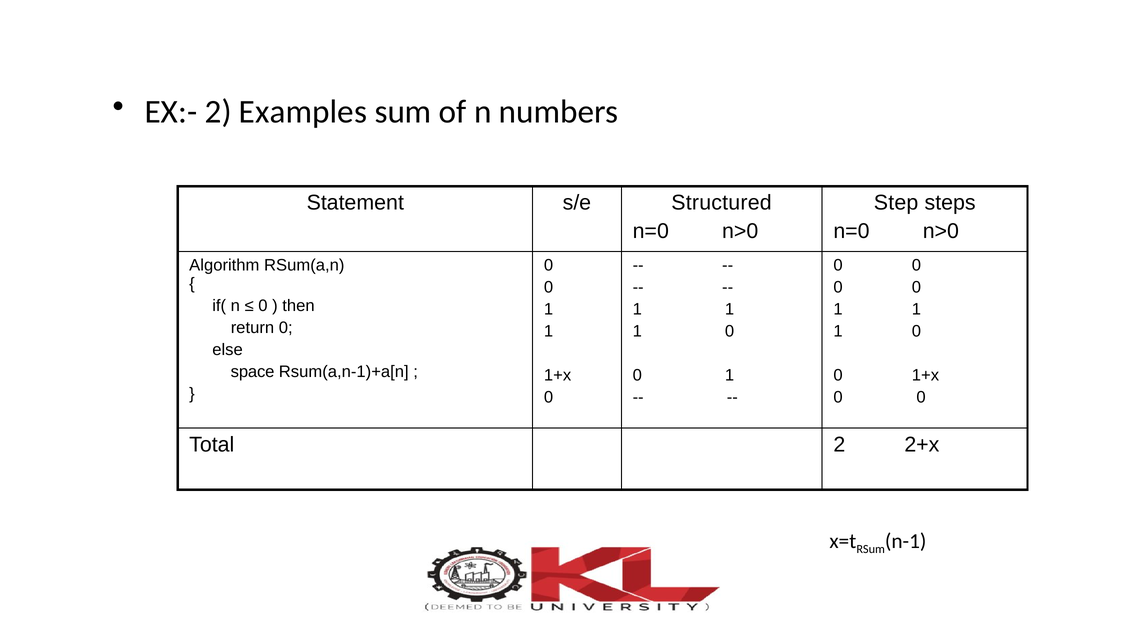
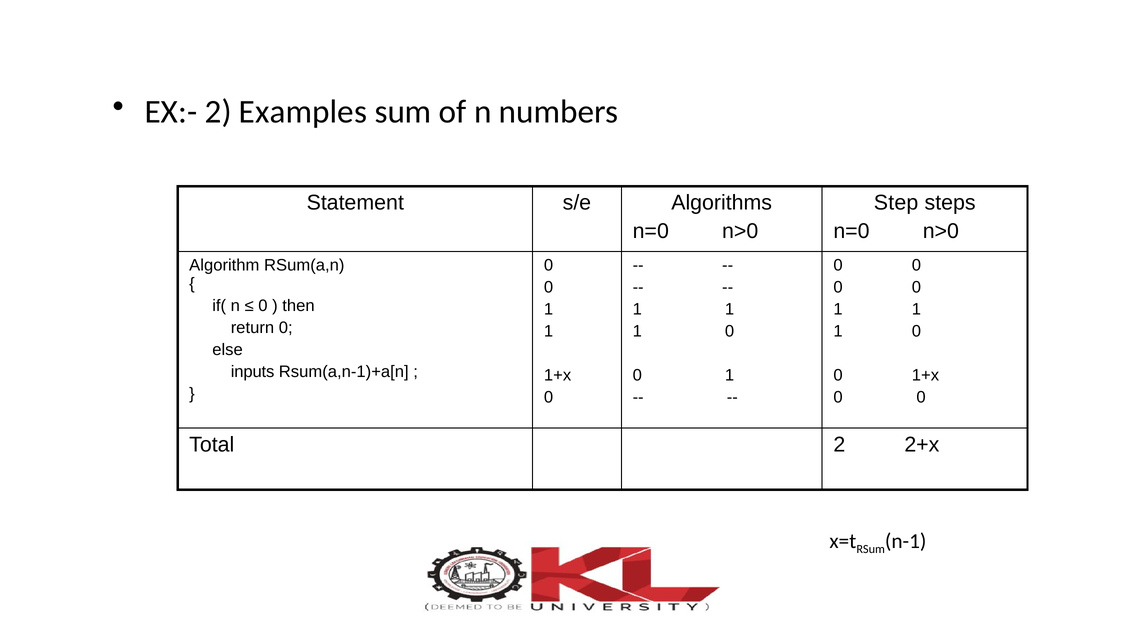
Structured: Structured -> Algorithms
space: space -> inputs
